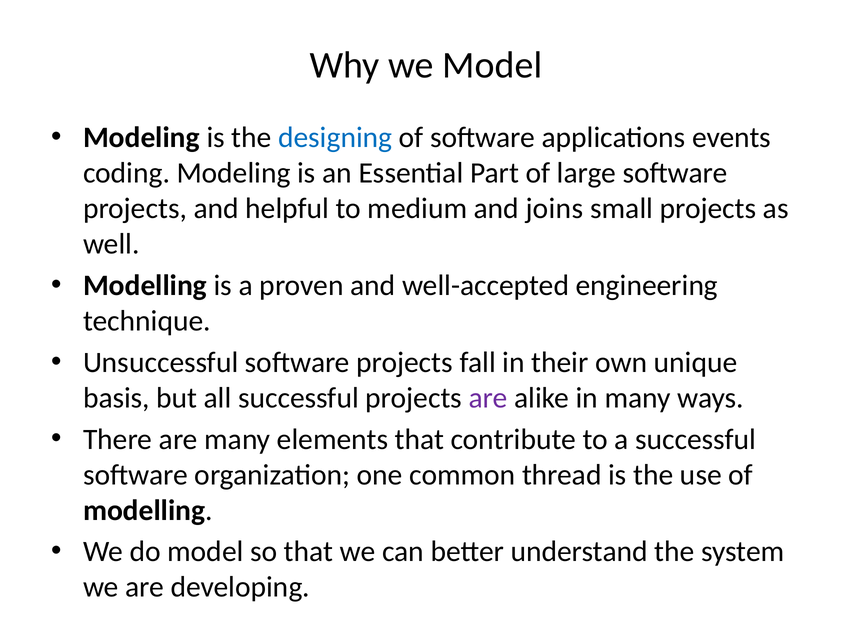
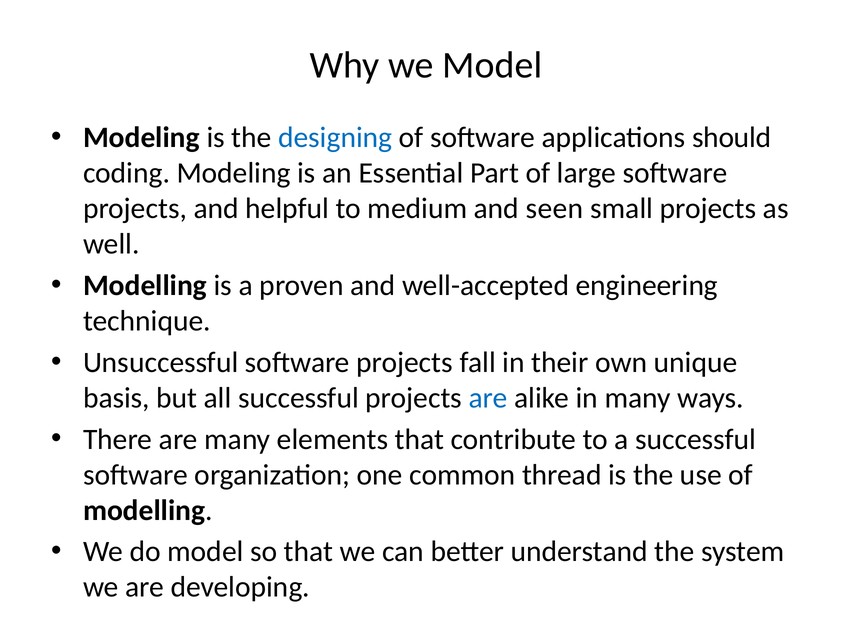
events: events -> should
joins: joins -> seen
are at (488, 398) colour: purple -> blue
